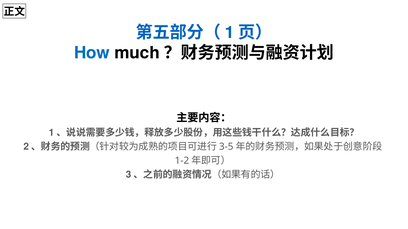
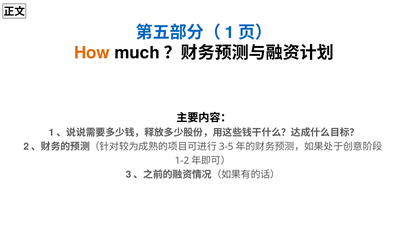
How colour: blue -> orange
